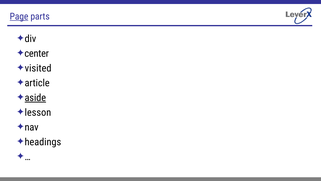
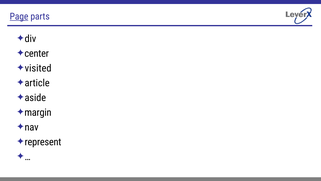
aside underline: present -> none
lesson: lesson -> margin
headings: headings -> represent
